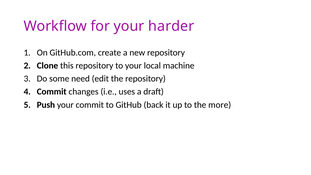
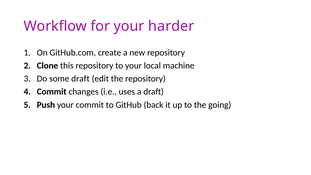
some need: need -> draft
more: more -> going
